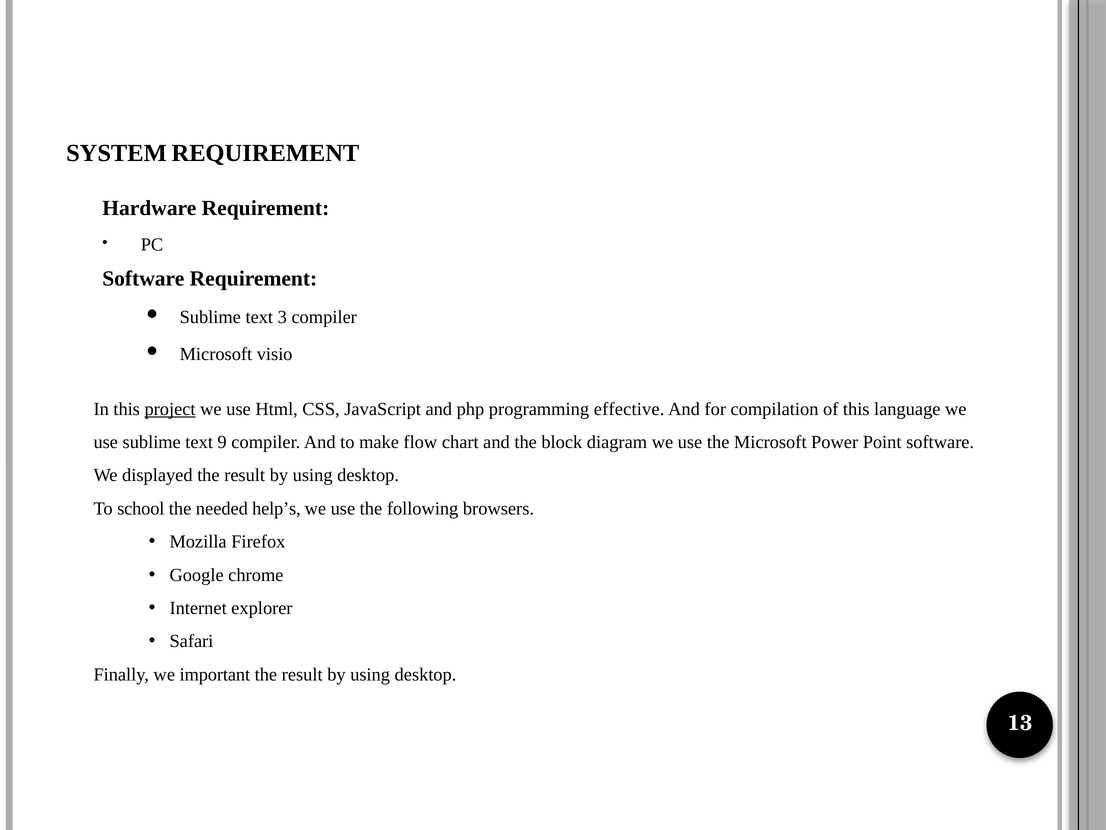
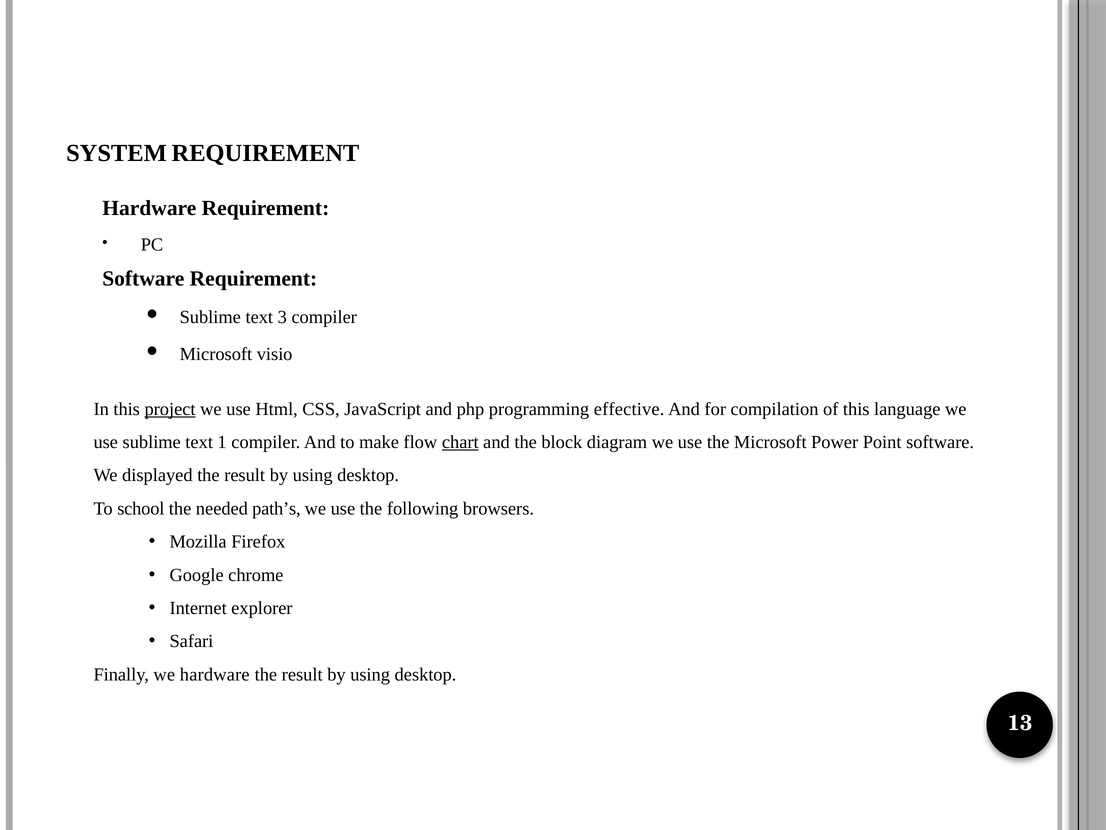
9: 9 -> 1
chart underline: none -> present
help’s: help’s -> path’s
we important: important -> hardware
